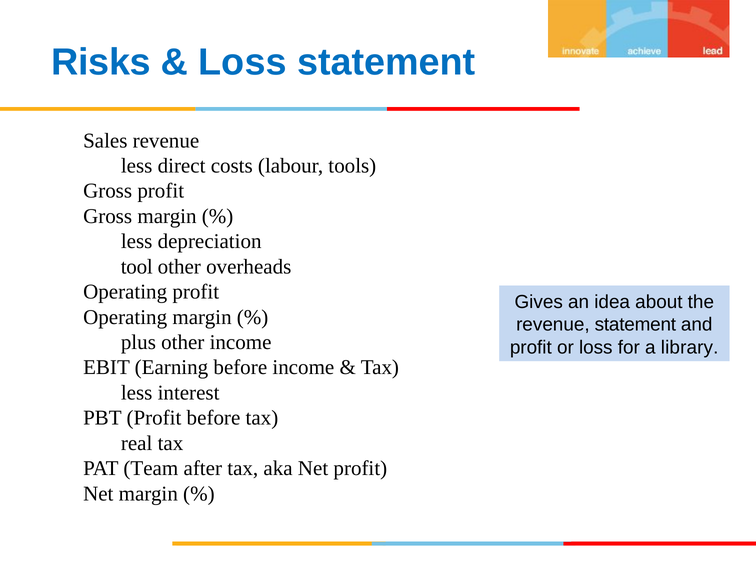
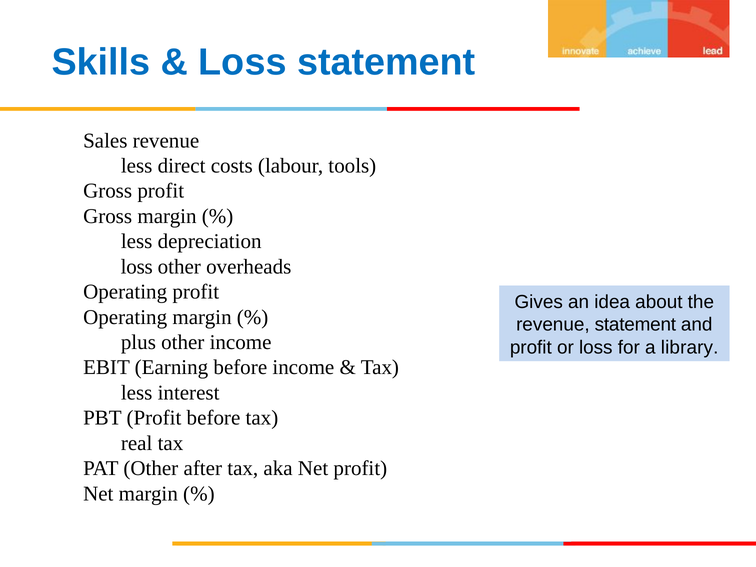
Risks: Risks -> Skills
tool at (137, 267): tool -> loss
PAT Team: Team -> Other
